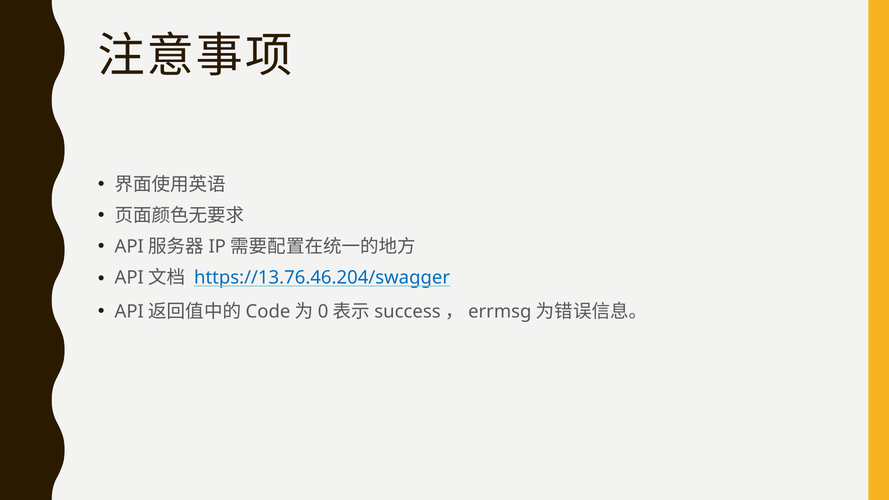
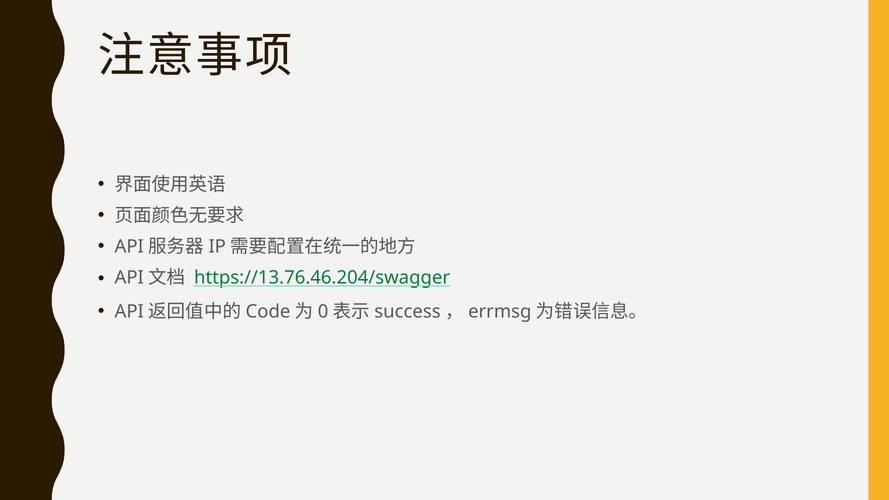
https://13.76.46.204/swagger colour: blue -> green
